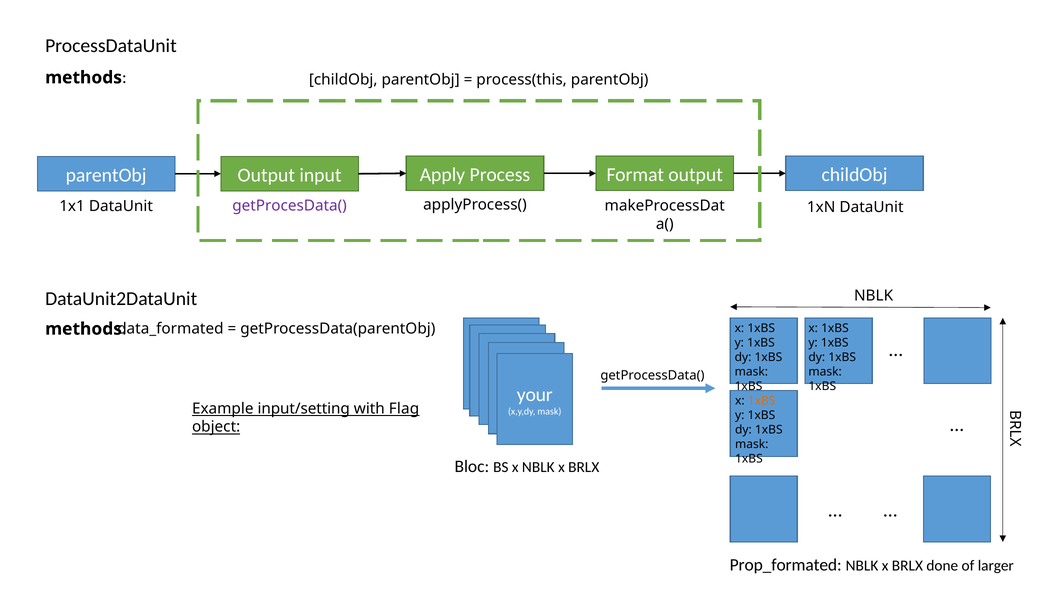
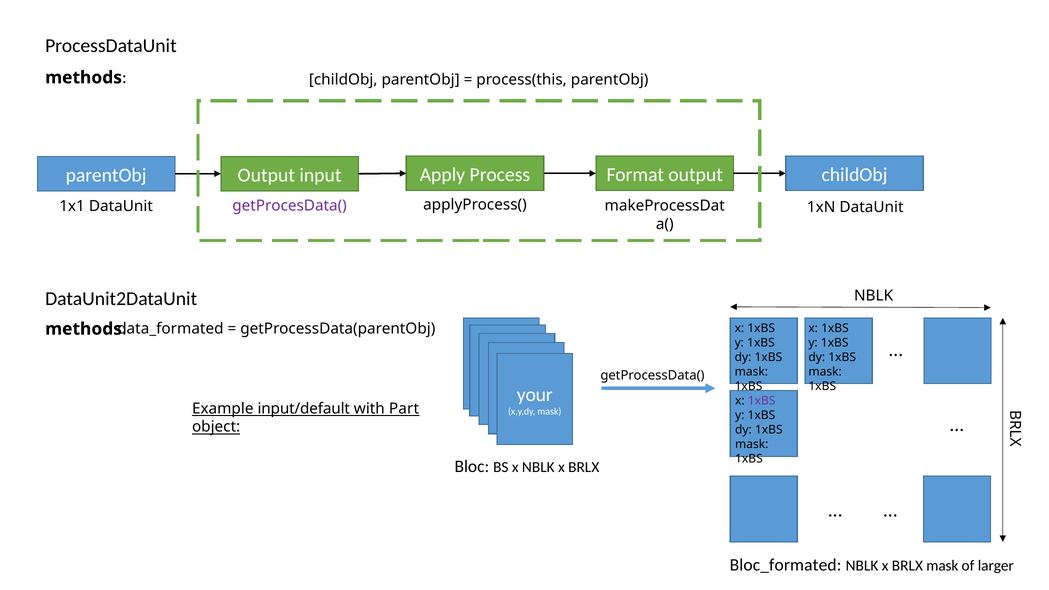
1xBS at (762, 401) colour: orange -> purple
input/setting: input/setting -> input/default
Flag: Flag -> Part
Prop_formated: Prop_formated -> Bloc_formated
BRLX done: done -> mask
